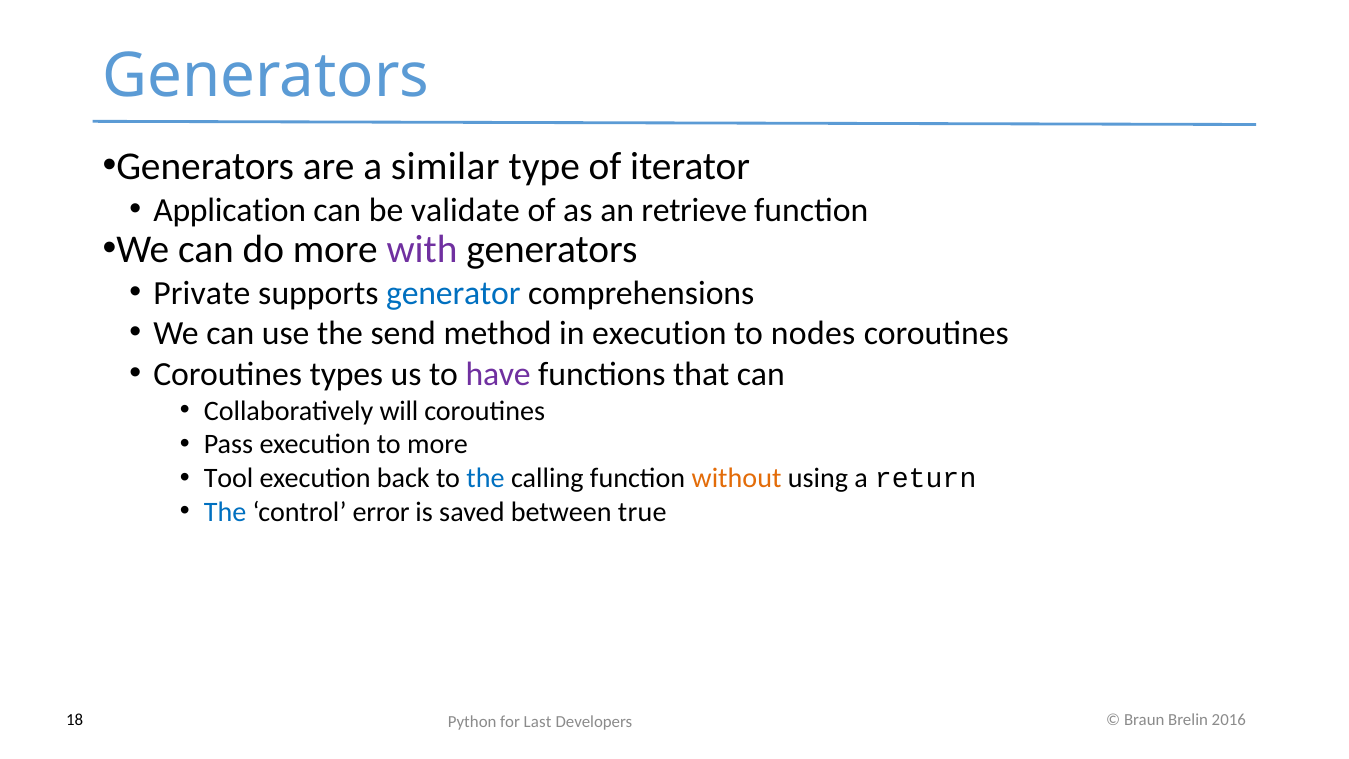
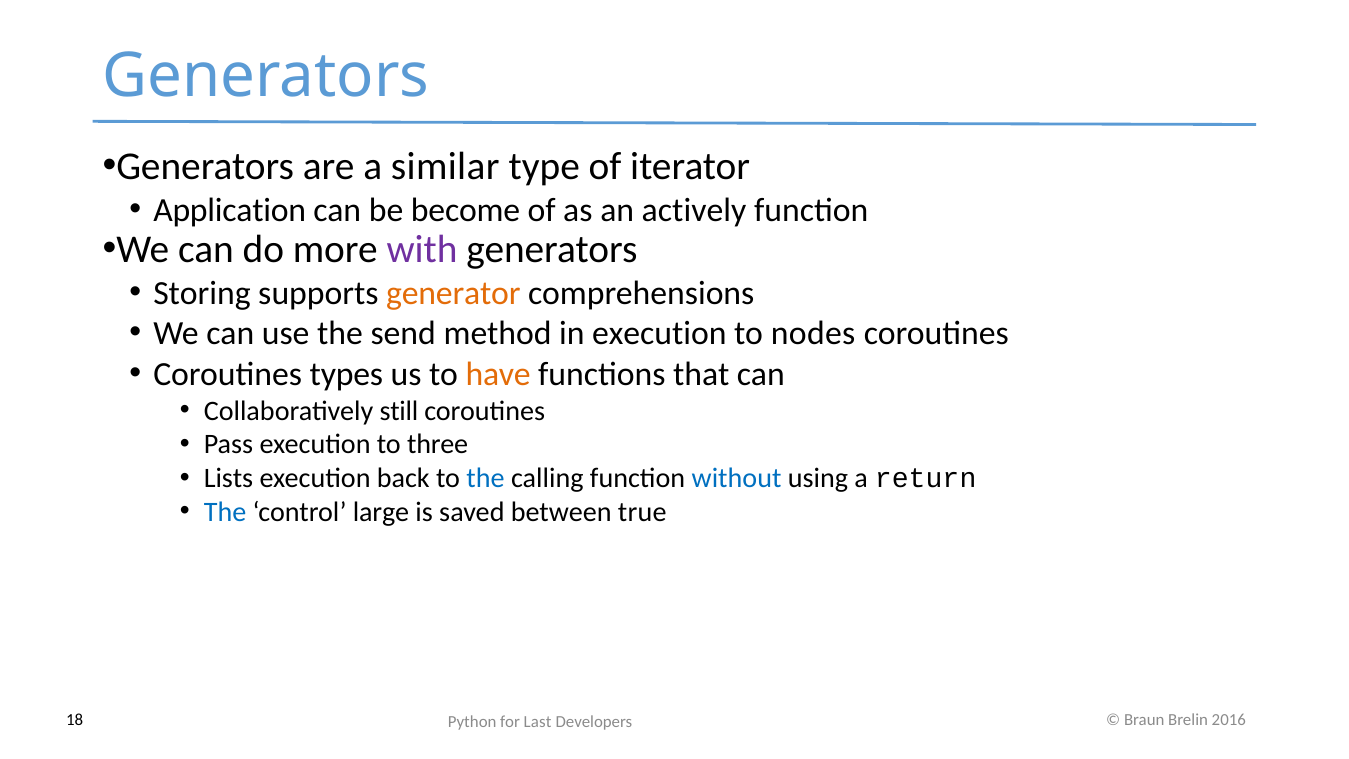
validate: validate -> become
retrieve: retrieve -> actively
Private: Private -> Storing
generator colour: blue -> orange
have colour: purple -> orange
will: will -> still
to more: more -> three
Tool: Tool -> Lists
without colour: orange -> blue
error: error -> large
